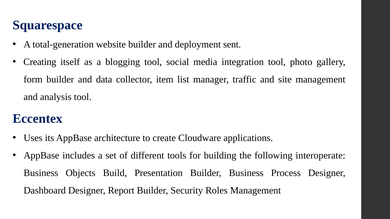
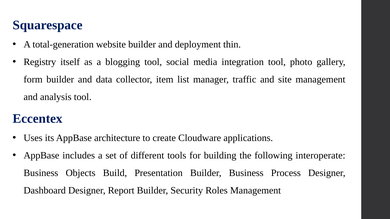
sent: sent -> thin
Creating: Creating -> Registry
